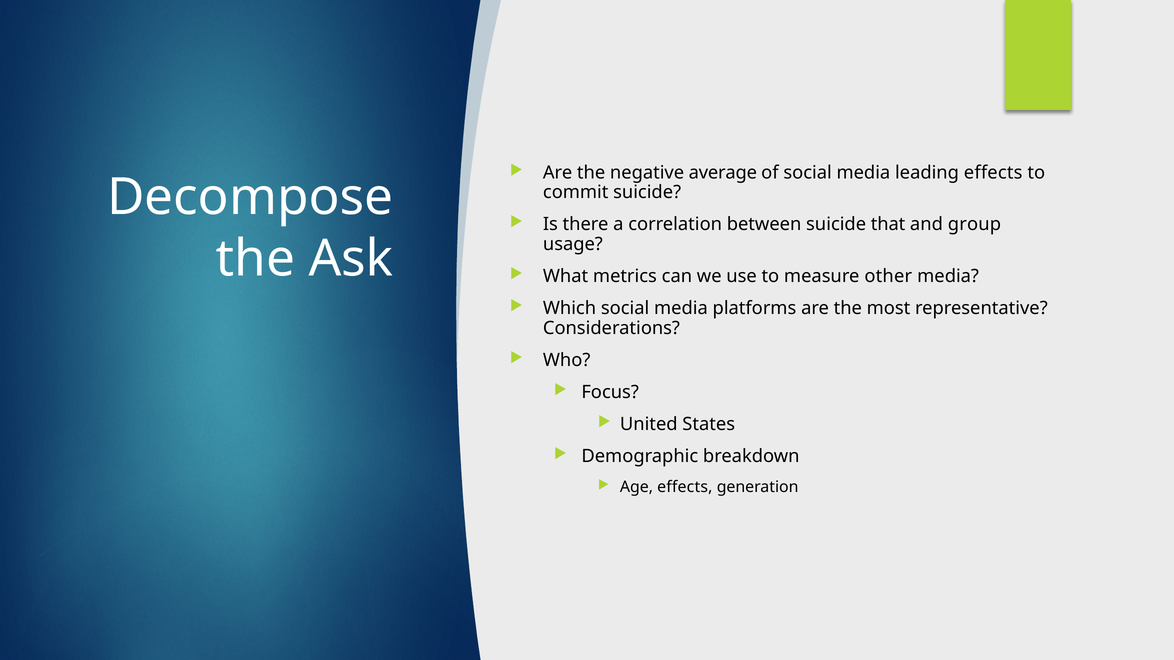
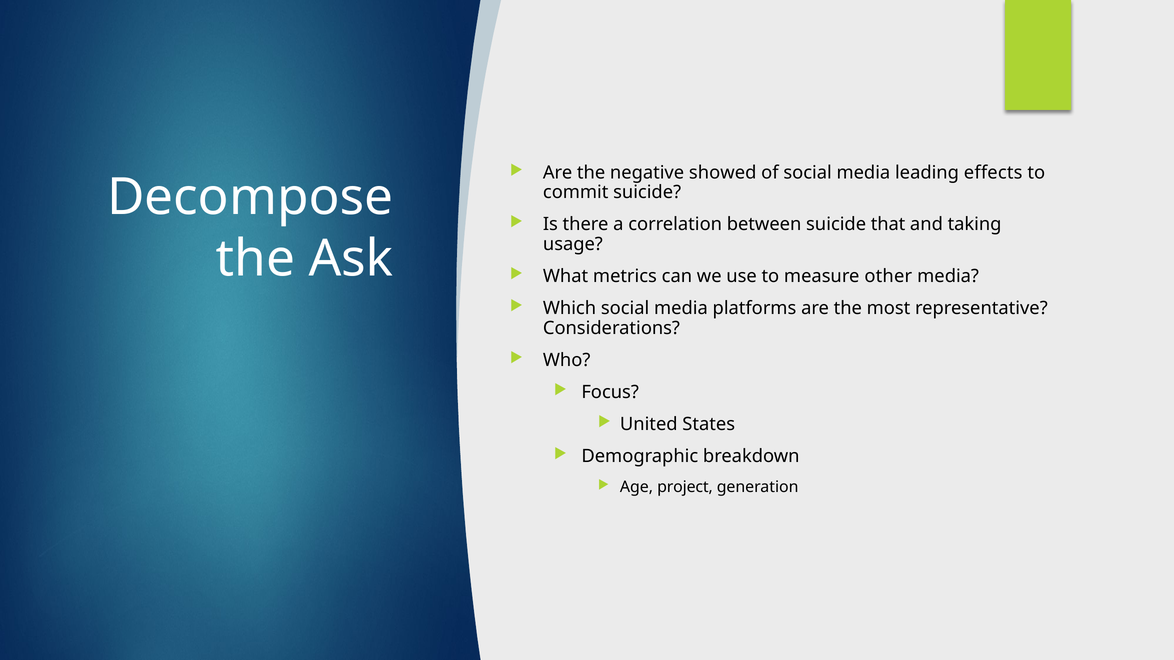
average: average -> showed
group: group -> taking
Age effects: effects -> project
